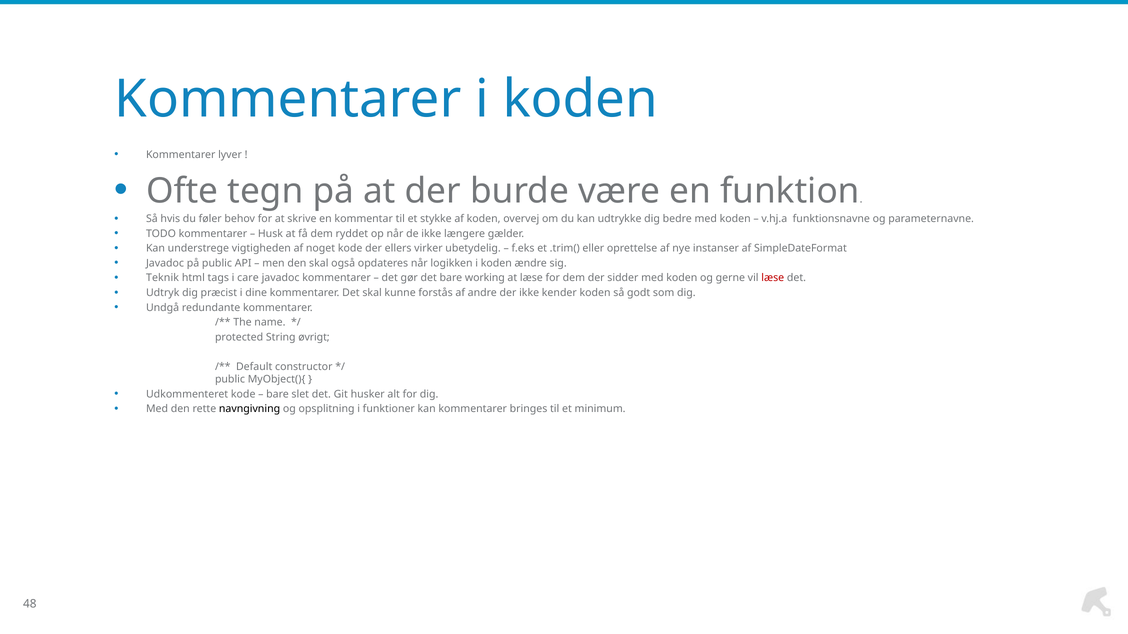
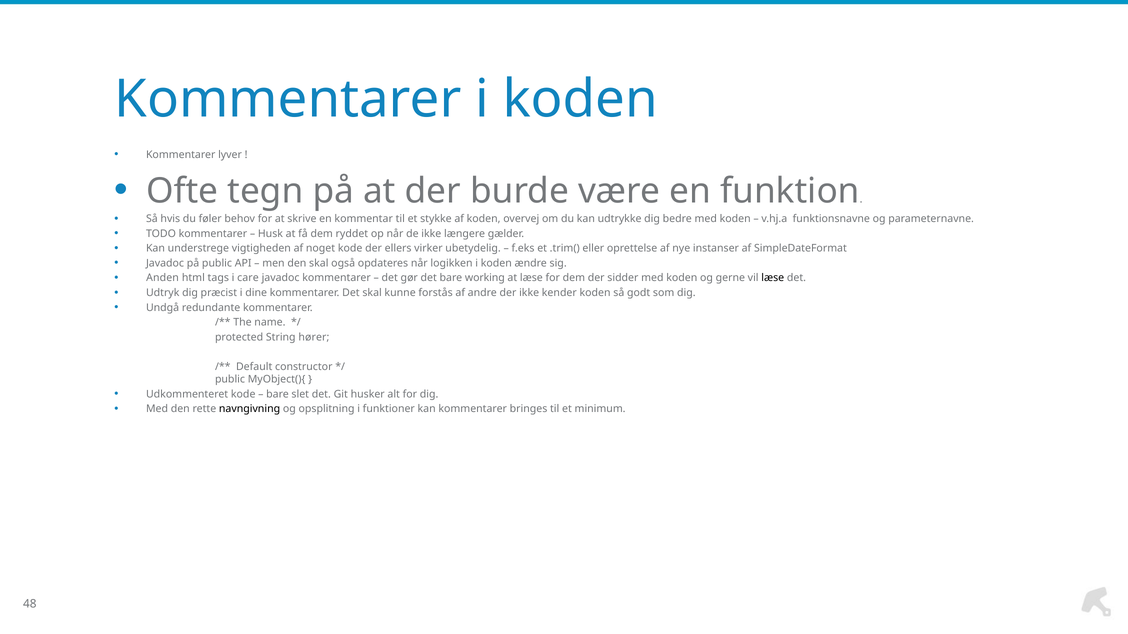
Teknik: Teknik -> Anden
læse at (773, 278) colour: red -> black
øvrigt: øvrigt -> hører
